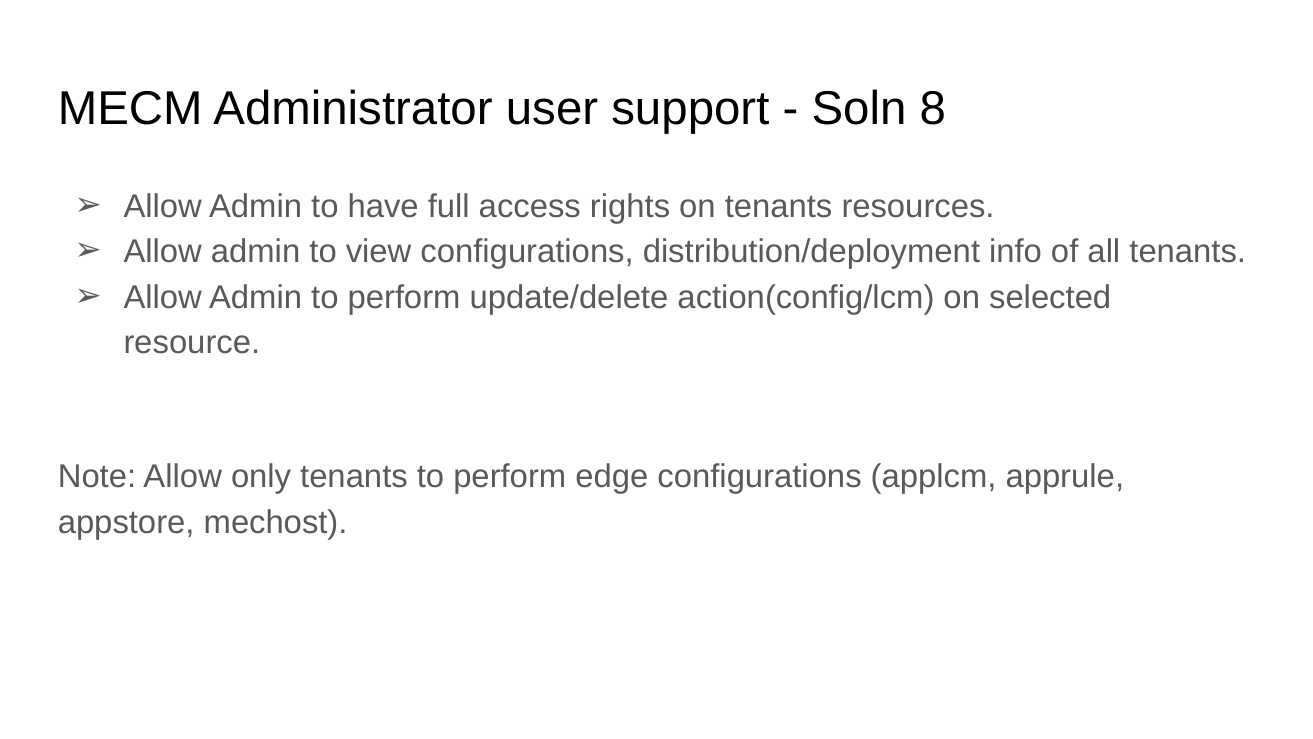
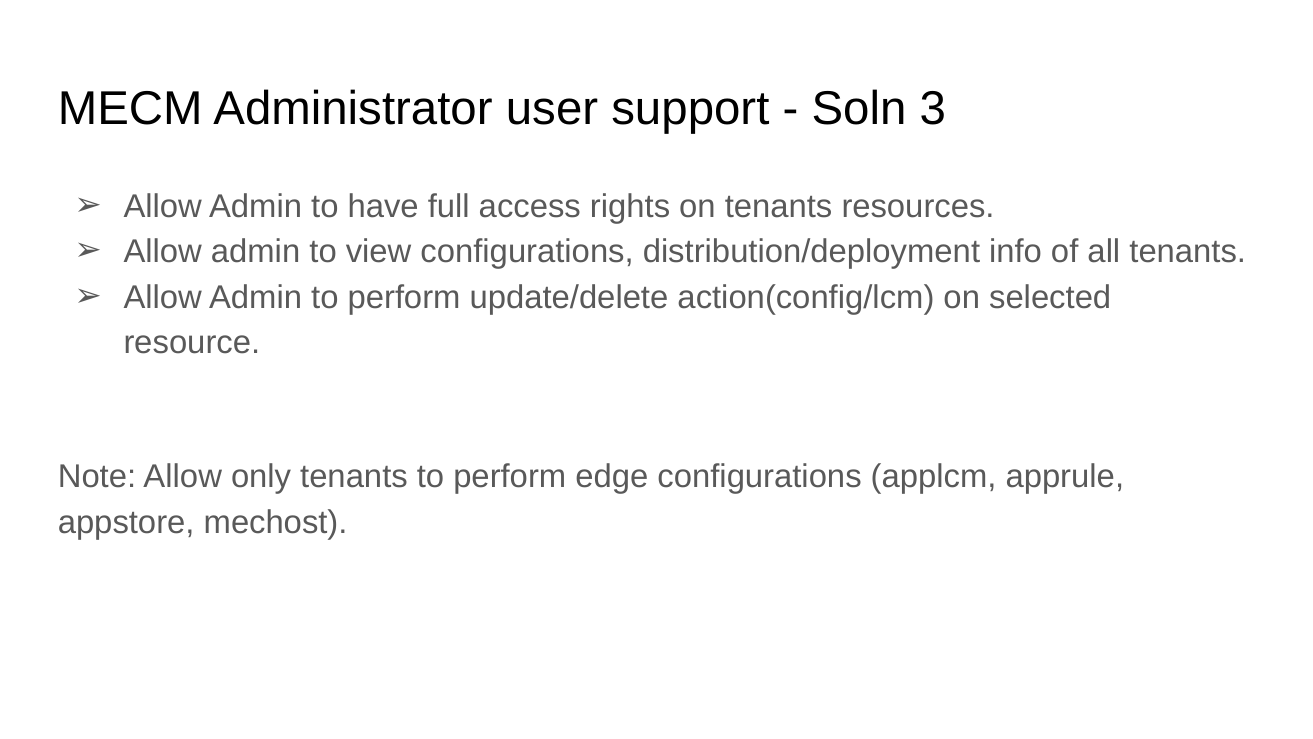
8: 8 -> 3
